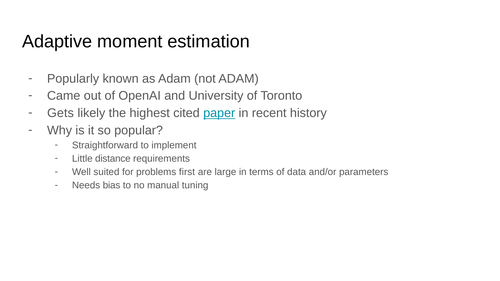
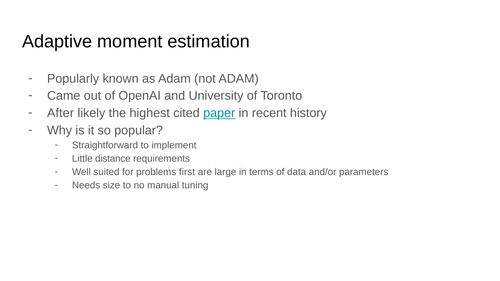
Gets: Gets -> After
bias: bias -> size
